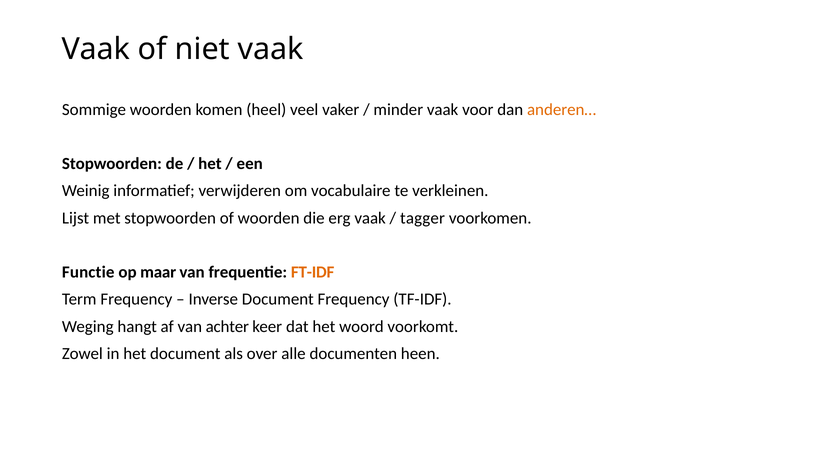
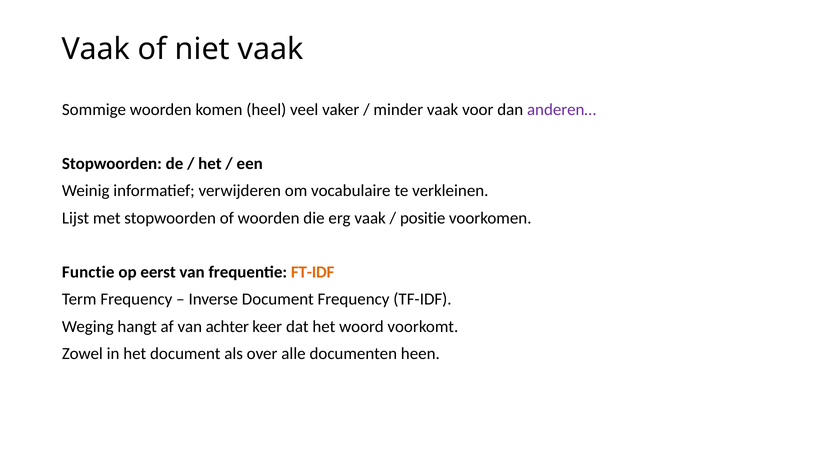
anderen… colour: orange -> purple
tagger: tagger -> positie
maar: maar -> eerst
